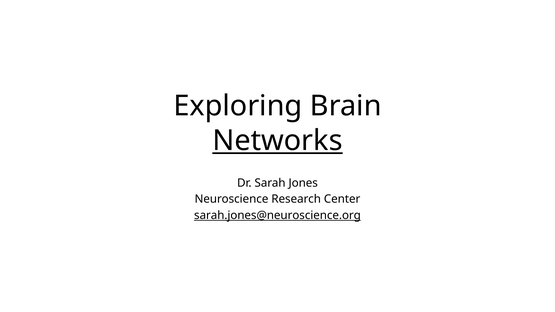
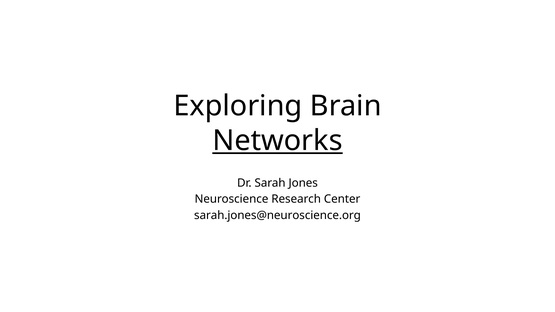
sarah.jones@neuroscience.org underline: present -> none
